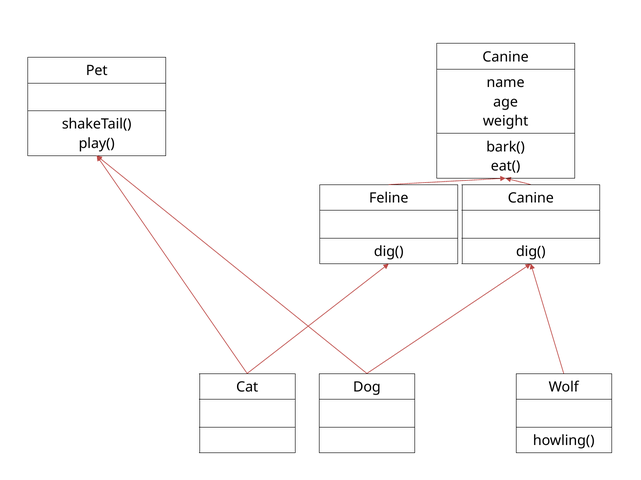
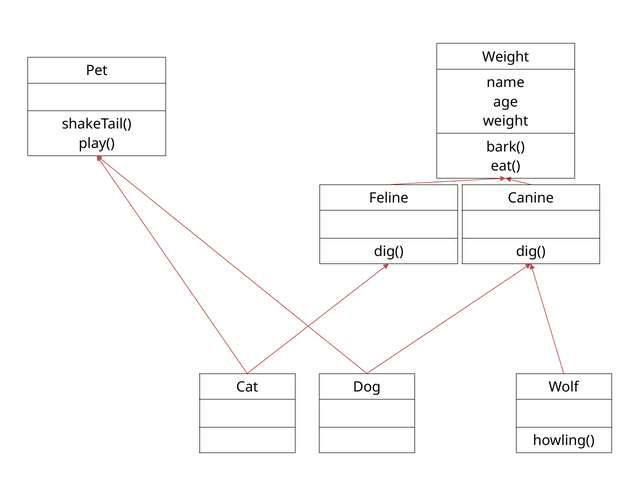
Canine at (506, 57): Canine -> Weight
